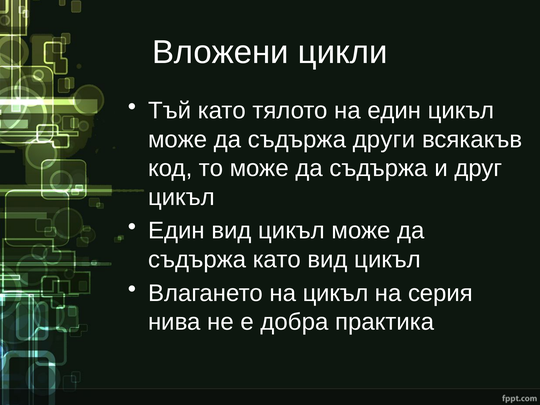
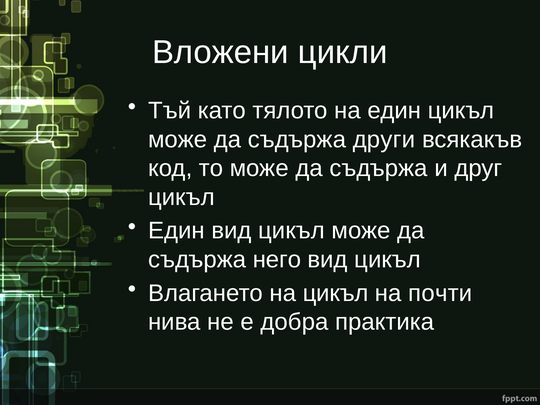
съдържа като: като -> него
серия: серия -> почти
